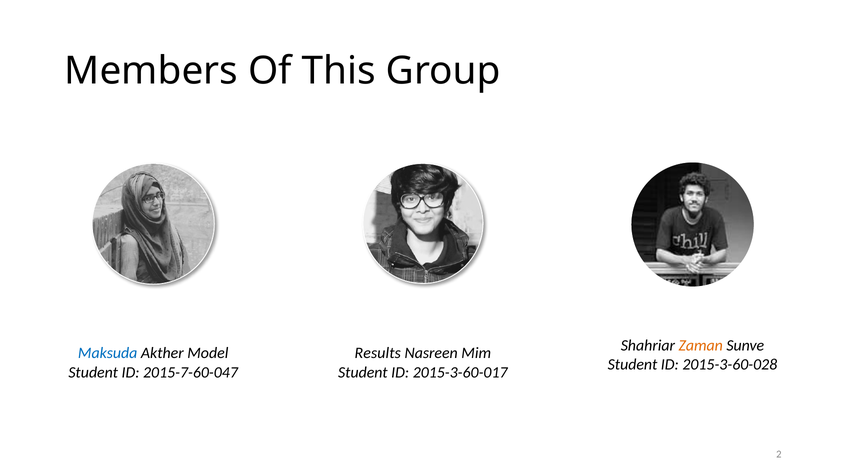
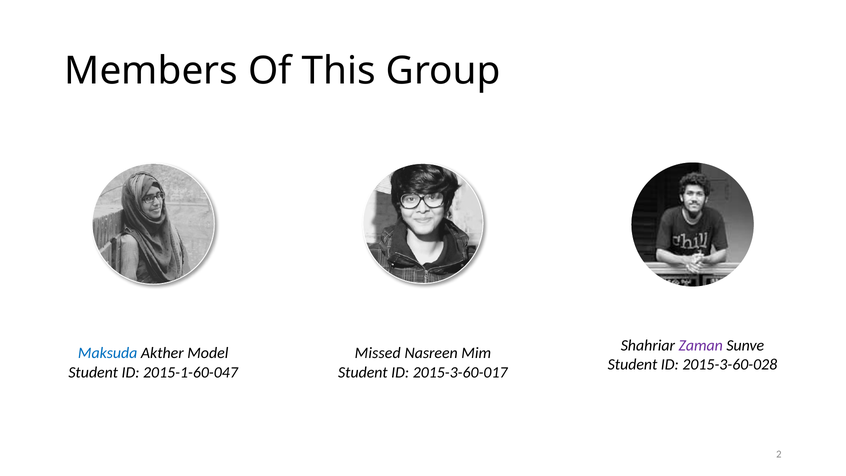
Zaman colour: orange -> purple
Results: Results -> Missed
2015-7-60-047: 2015-7-60-047 -> 2015-1-60-047
